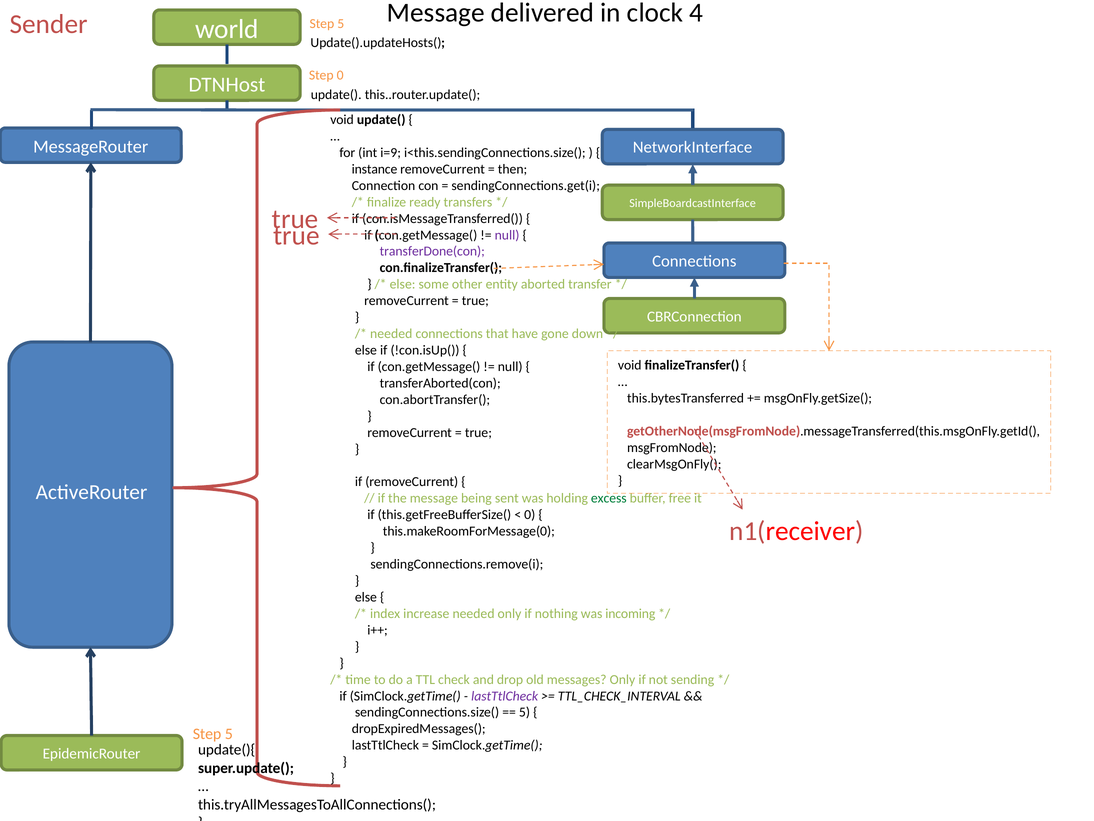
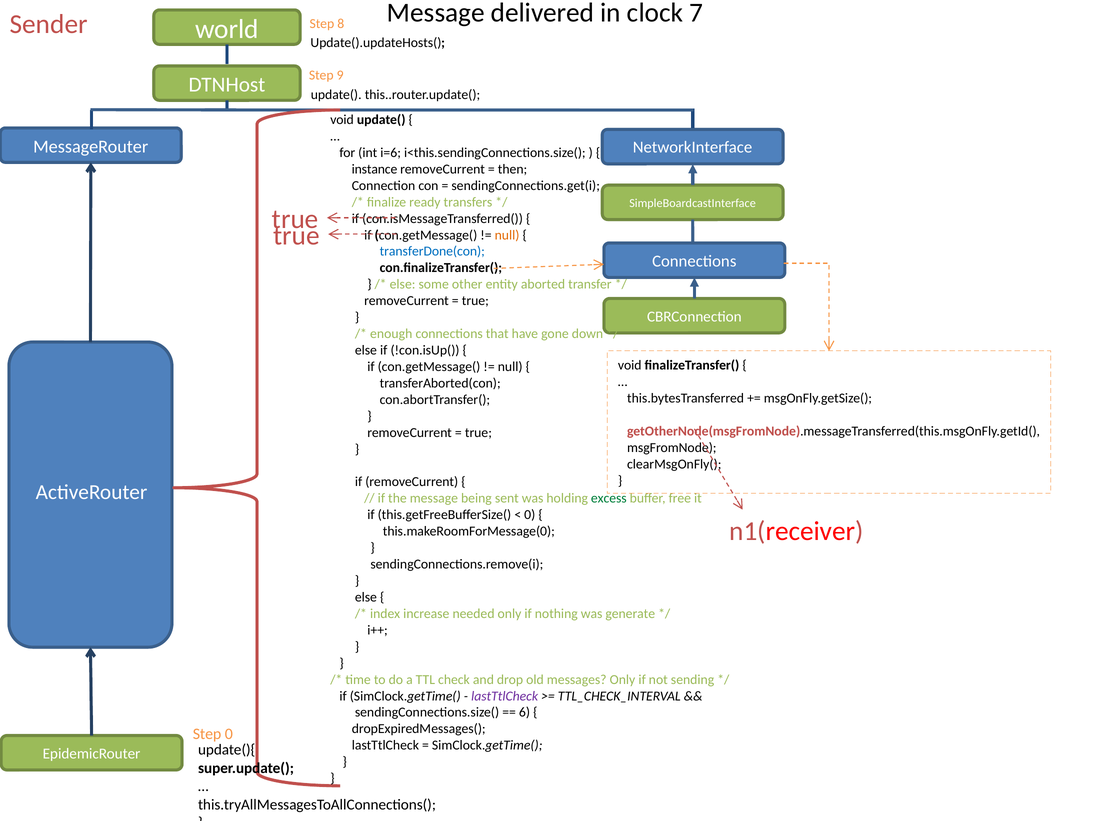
4: 4 -> 7
5 at (341, 24): 5 -> 8
Step 0: 0 -> 9
i=9: i=9 -> i=6
null at (507, 235) colour: purple -> orange
transferDone(con colour: purple -> blue
needed at (391, 334): needed -> enough
incoming: incoming -> generate
5 at (524, 712): 5 -> 6
5 at (229, 734): 5 -> 0
